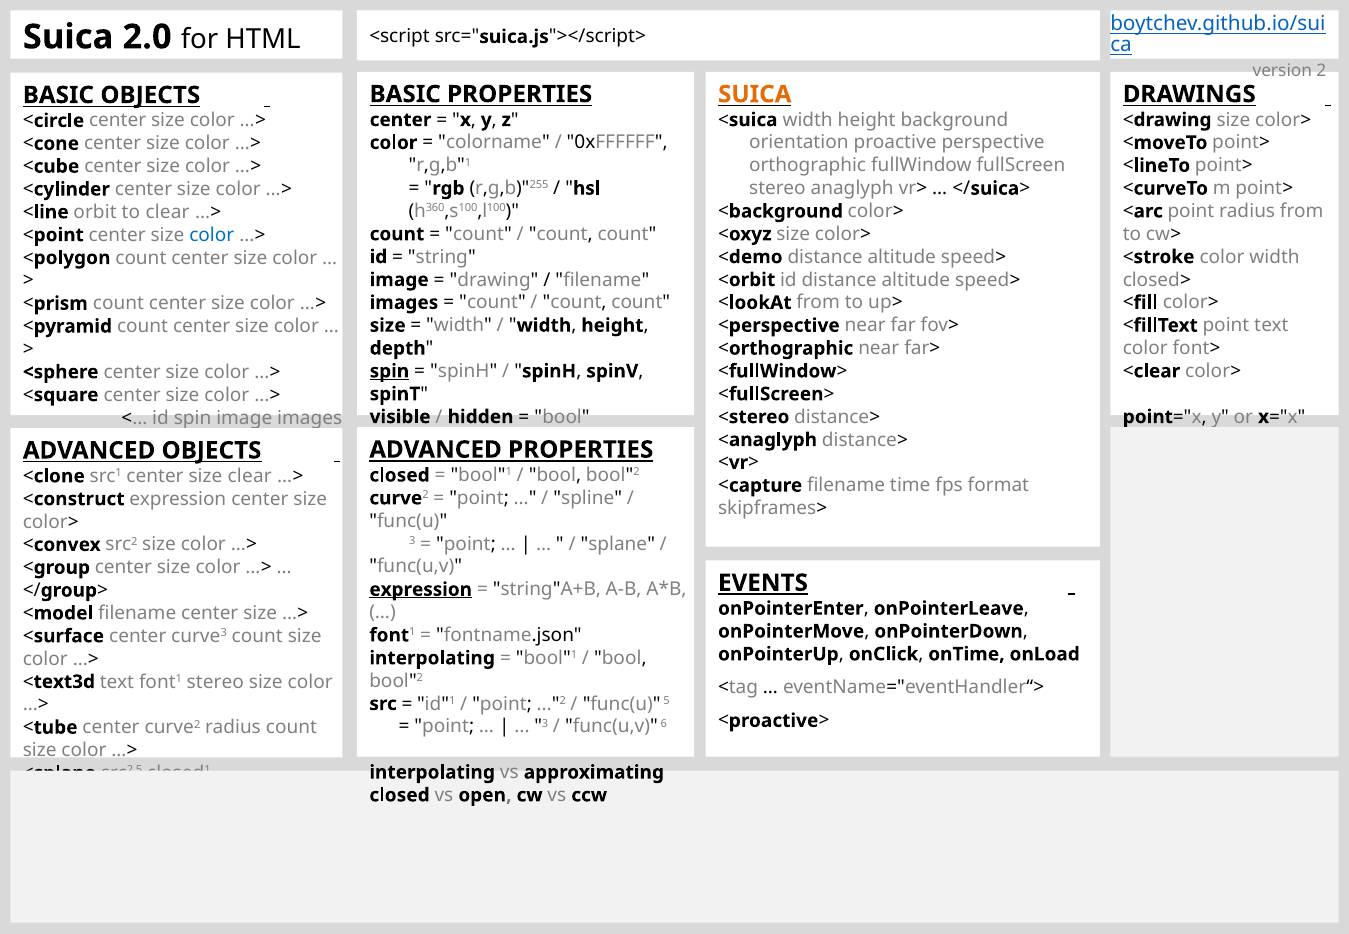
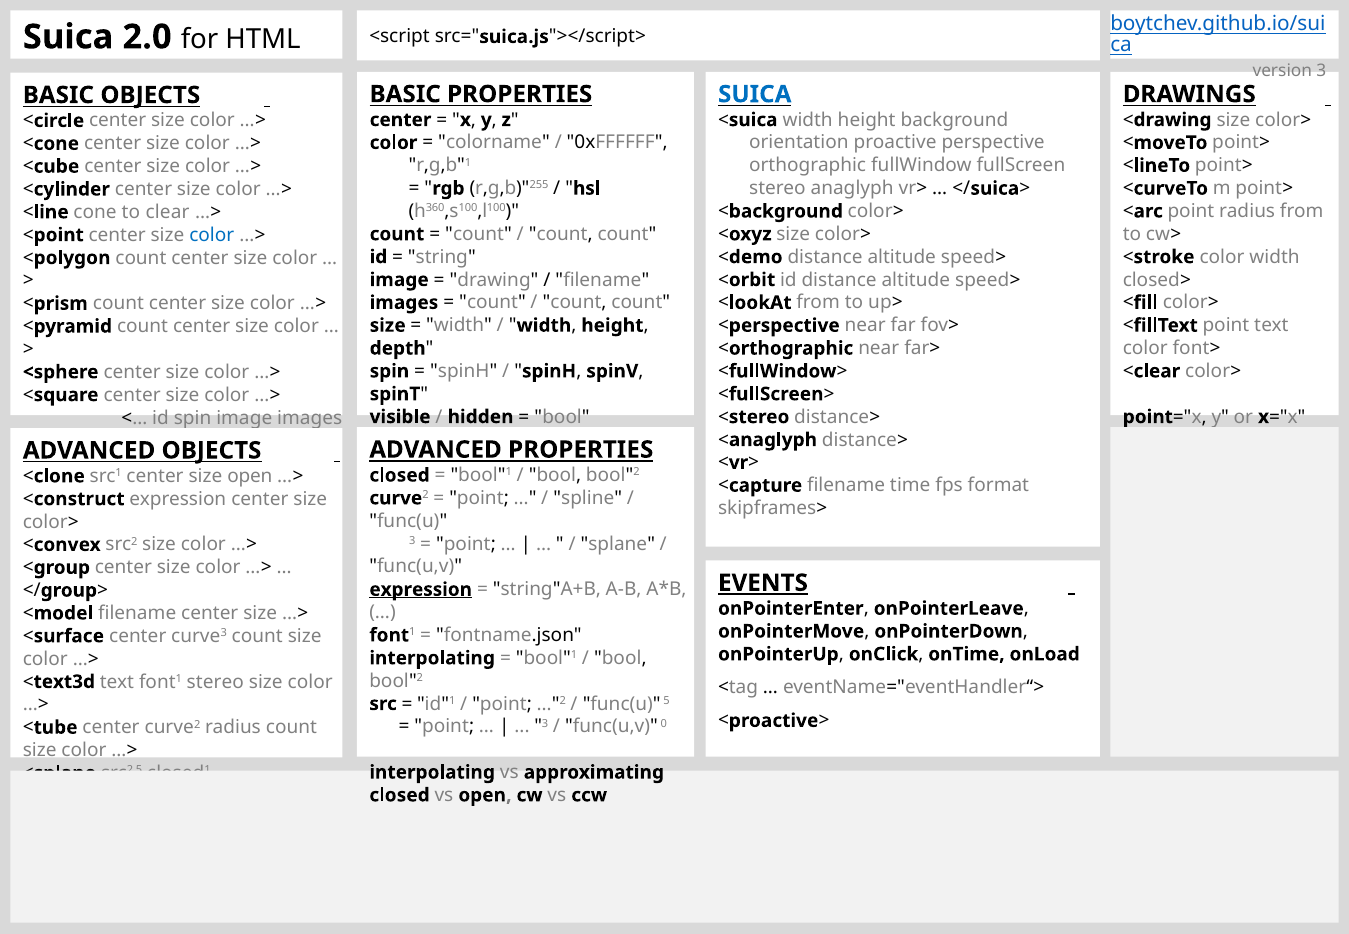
version 2: 2 -> 3
SUICA at (755, 94) colour: orange -> blue
orbit: orbit -> cone
spin at (389, 371) underline: present -> none
size clear: clear -> open
6: 6 -> 0
